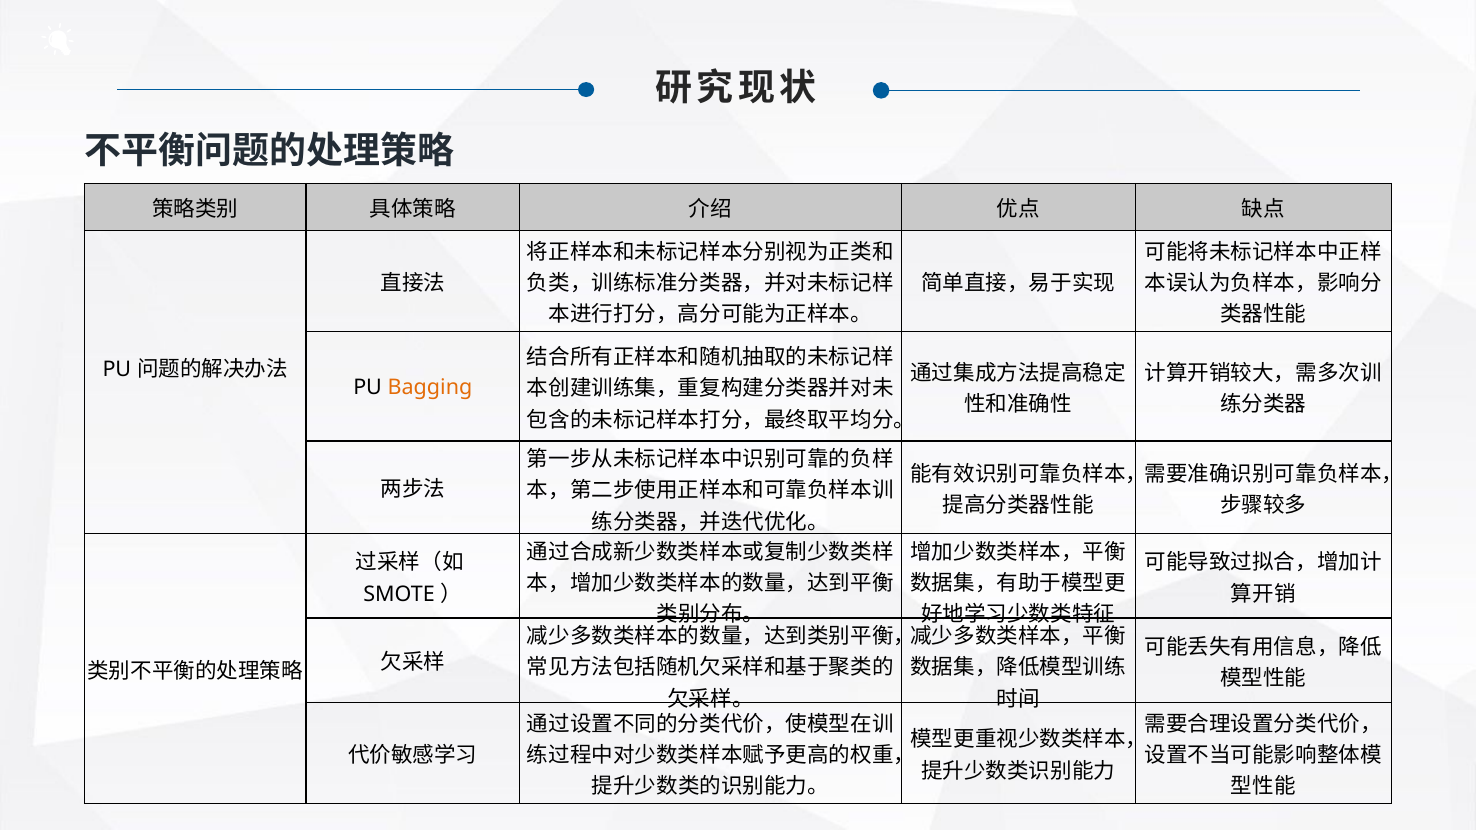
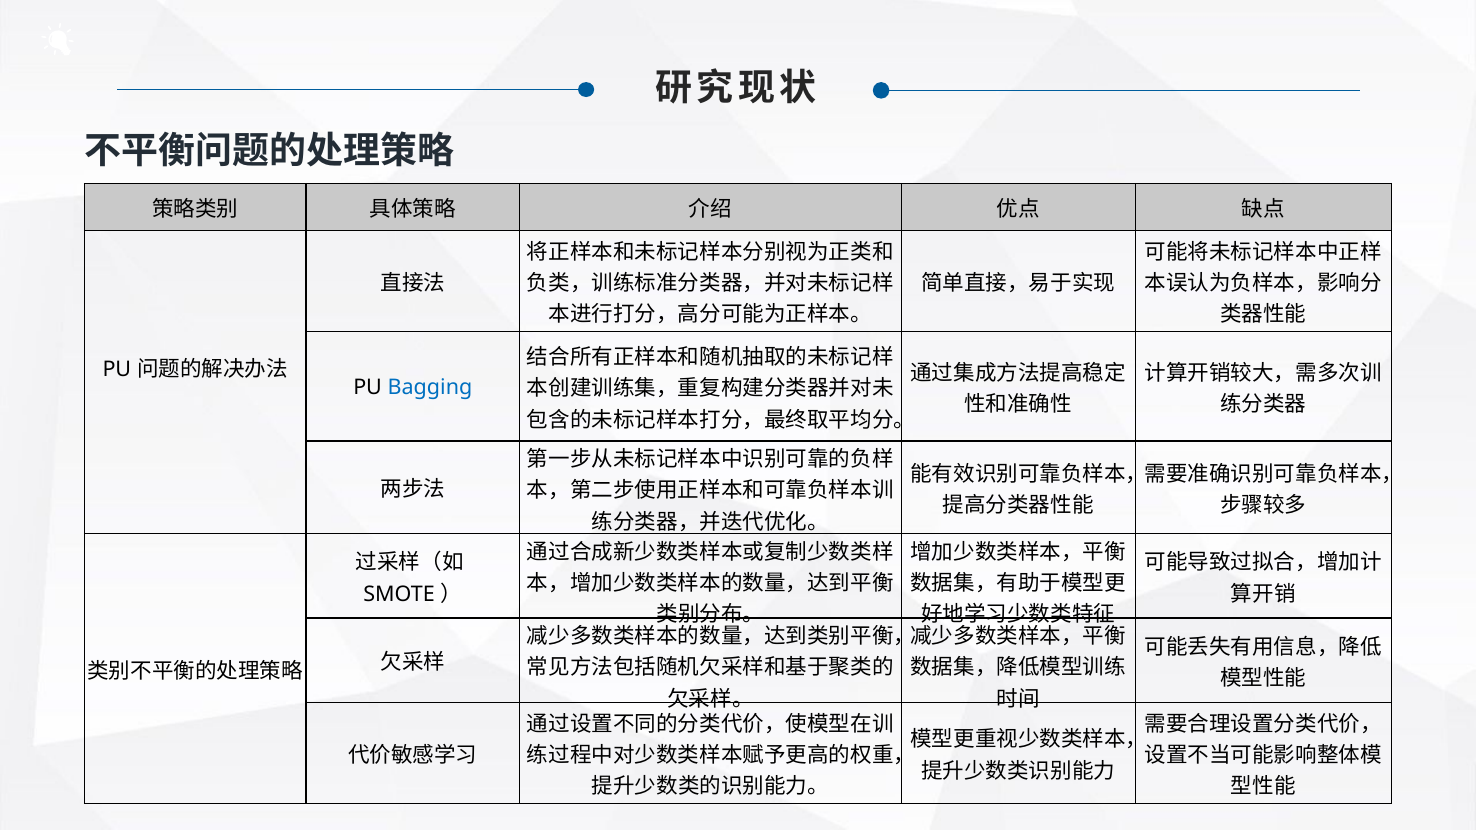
Bagging colour: orange -> blue
